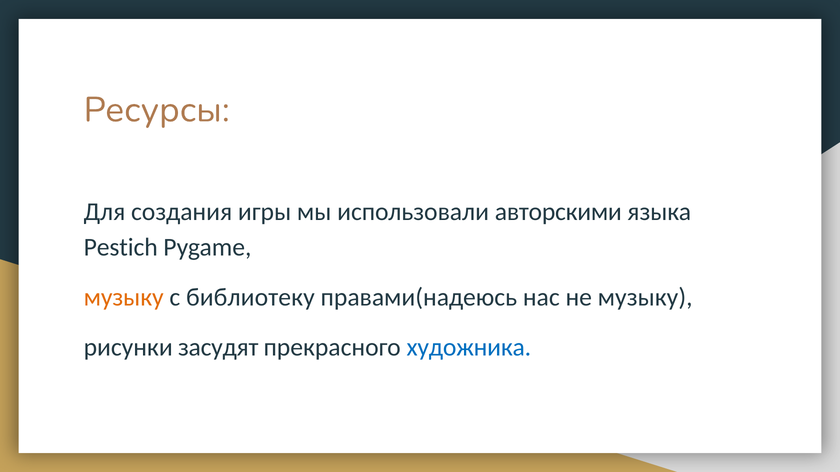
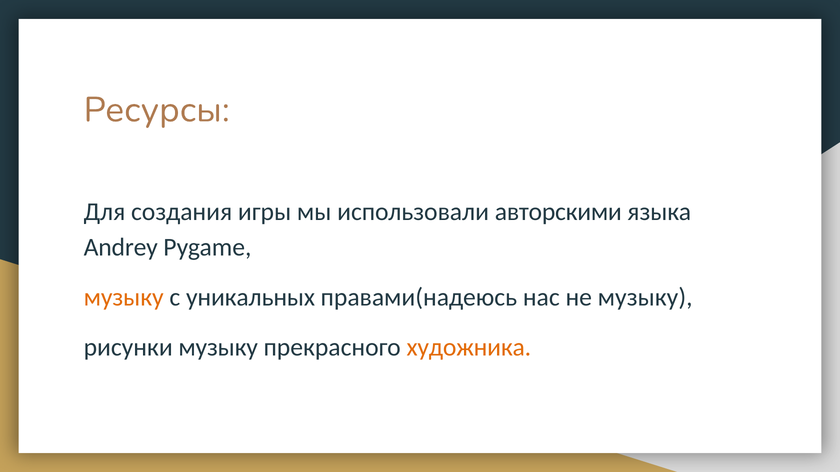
Pestich: Pestich -> Andrey
библиотеку: библиотеку -> уникальных
рисунки засудят: засудят -> музыку
художника colour: blue -> orange
